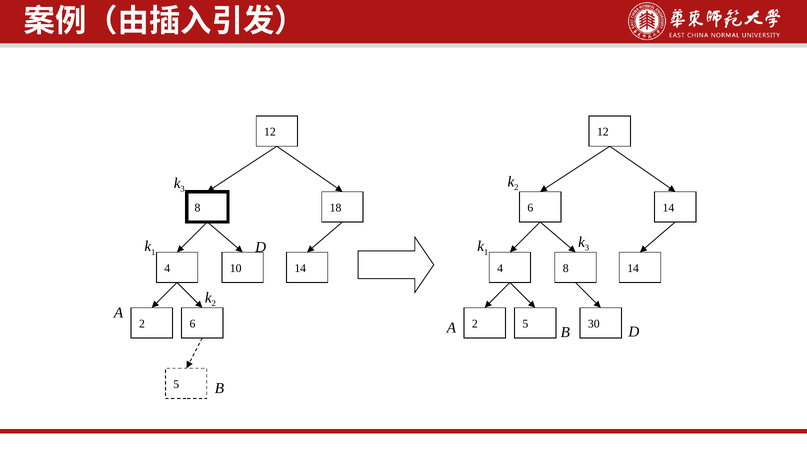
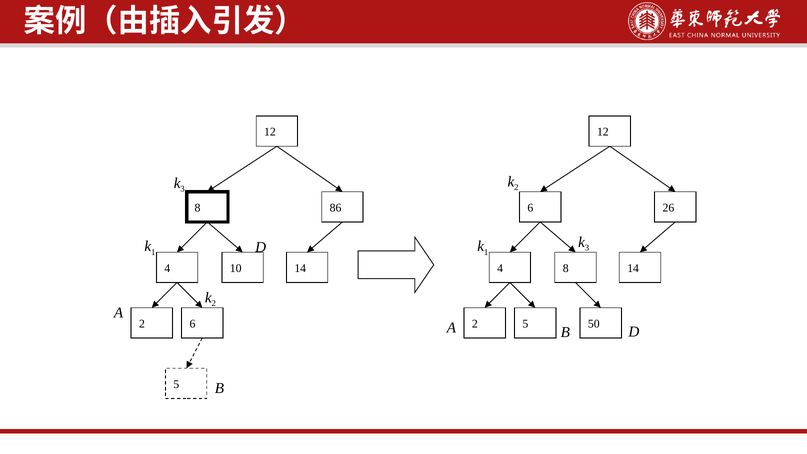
18: 18 -> 86
6 14: 14 -> 26
30: 30 -> 50
